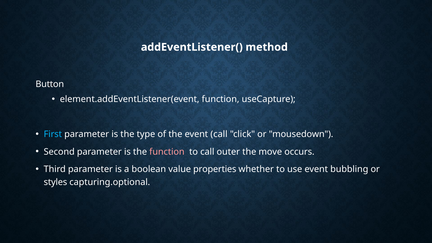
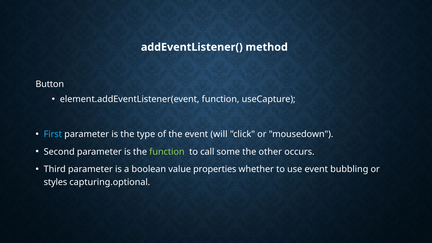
event call: call -> will
function at (167, 152) colour: pink -> light green
outer: outer -> some
move: move -> other
